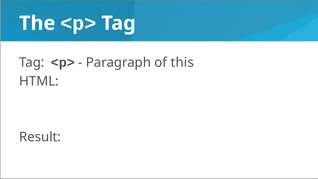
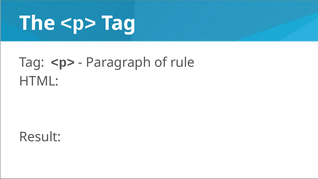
this: this -> rule
